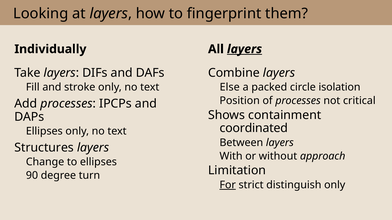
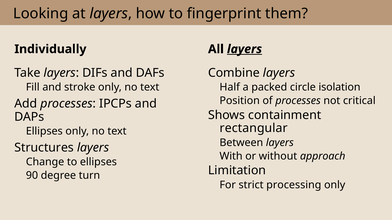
Else: Else -> Half
coordinated: coordinated -> rectangular
For underline: present -> none
distinguish: distinguish -> processing
